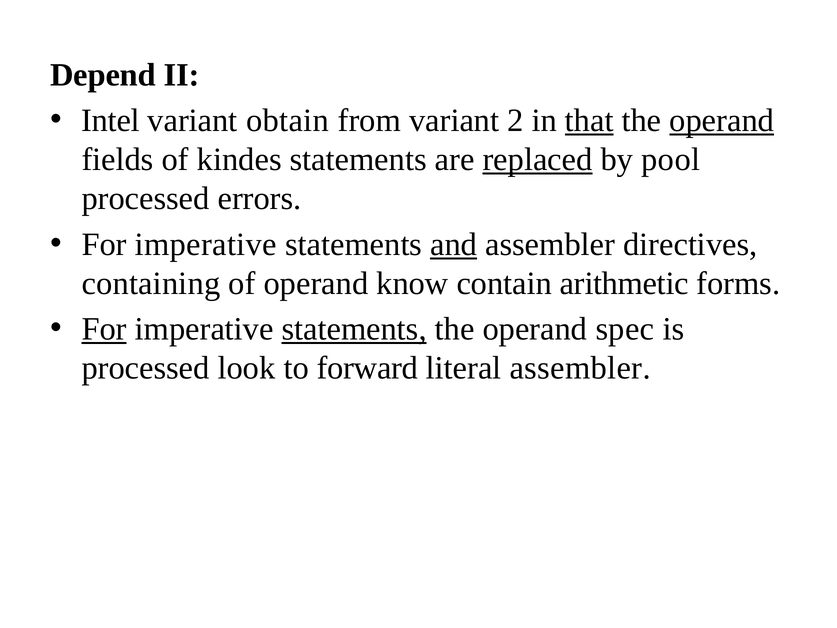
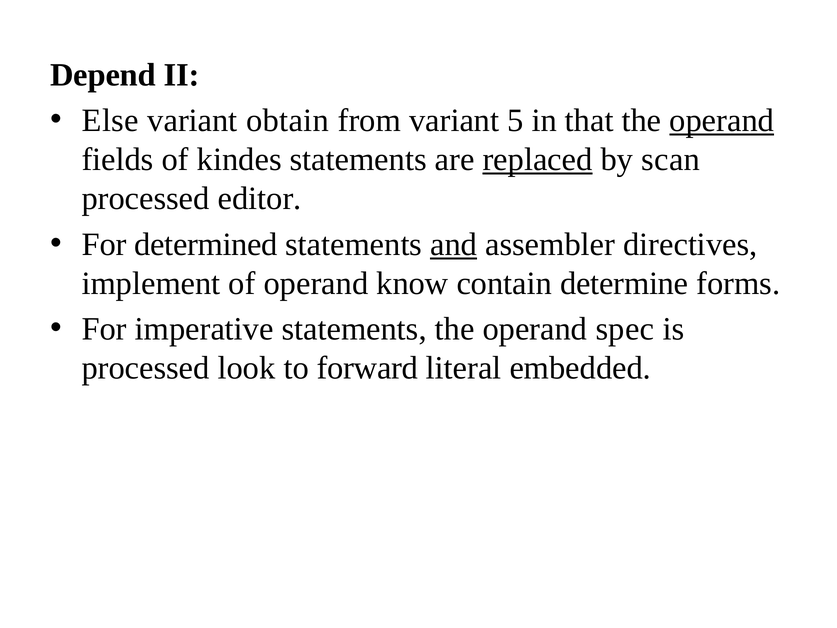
Intel: Intel -> Else
2: 2 -> 5
that underline: present -> none
pool: pool -> scan
errors: errors -> editor
imperative at (206, 244): imperative -> determined
containing: containing -> implement
arithmetic: arithmetic -> determine
For at (104, 329) underline: present -> none
statements at (354, 329) underline: present -> none
literal assembler: assembler -> embedded
